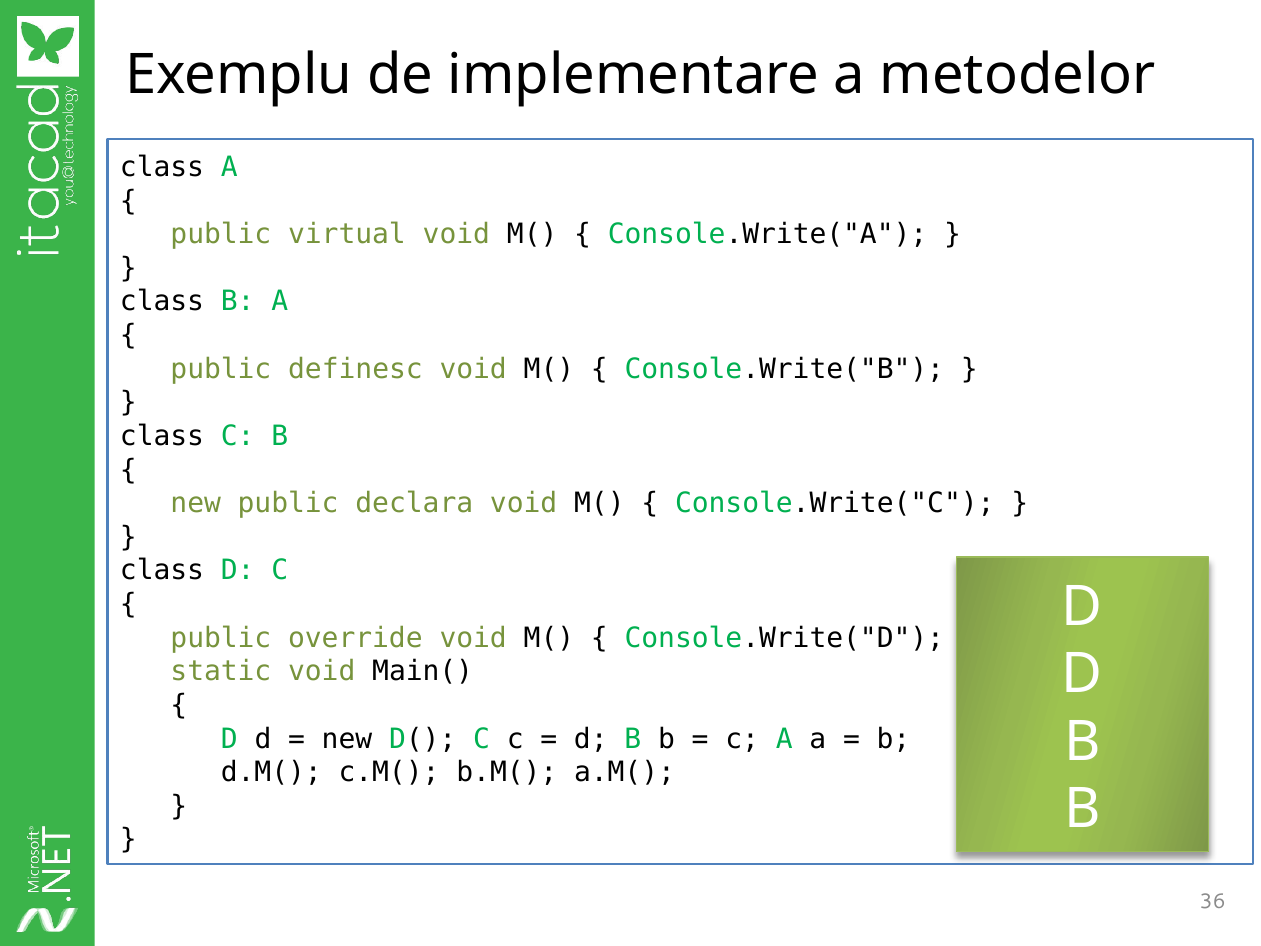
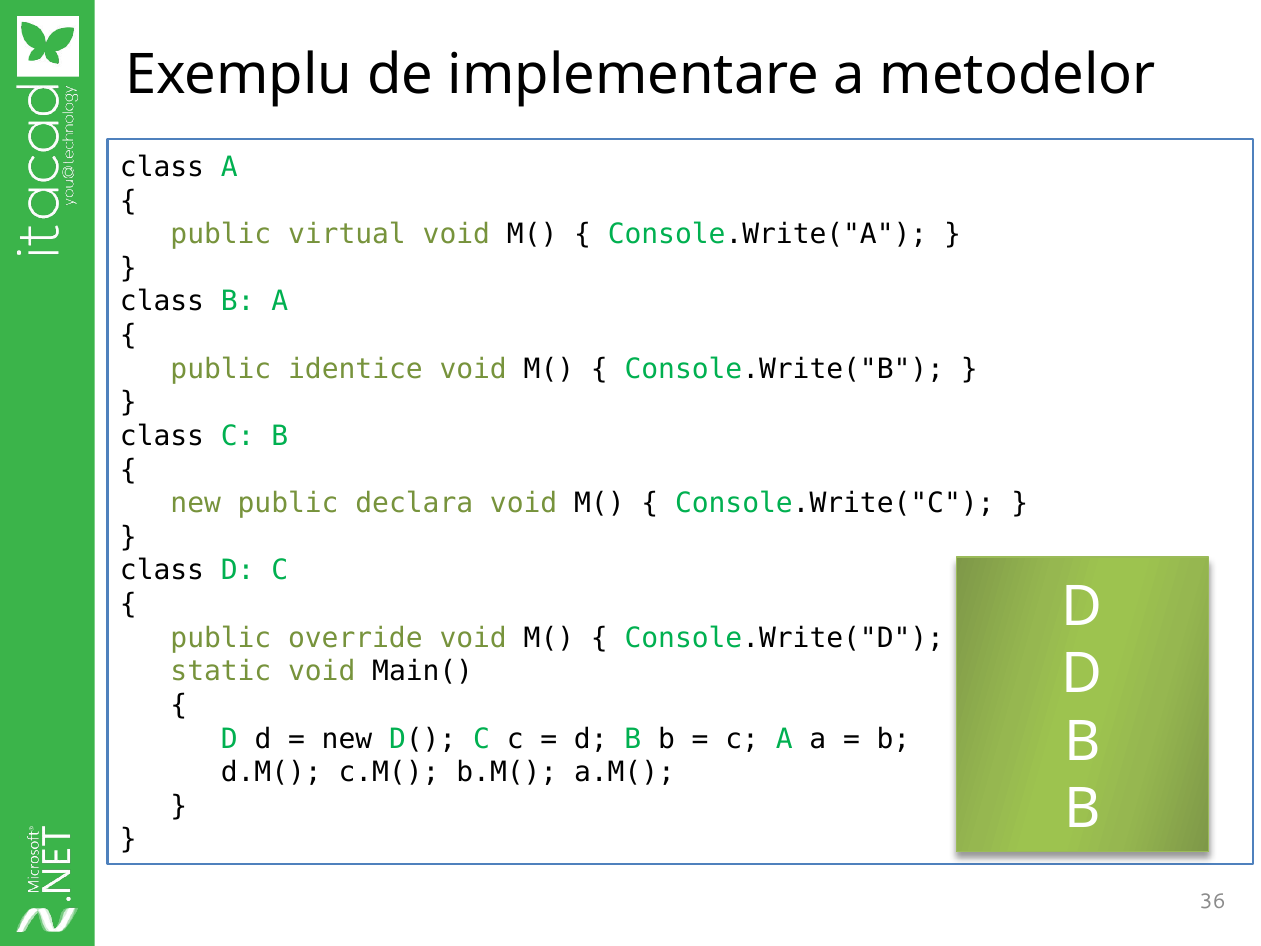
definesc: definesc -> identice
